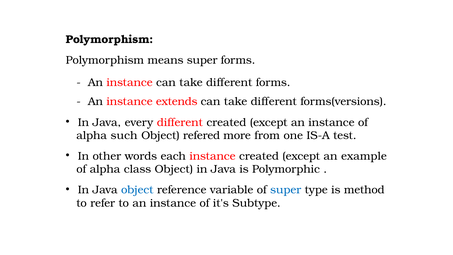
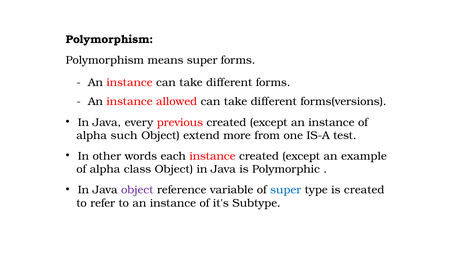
extends: extends -> allowed
every different: different -> previous
refered: refered -> extend
object at (137, 190) colour: blue -> purple
is method: method -> created
